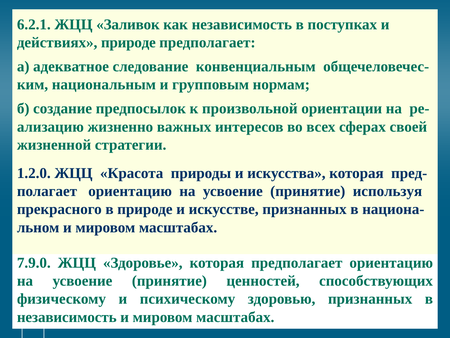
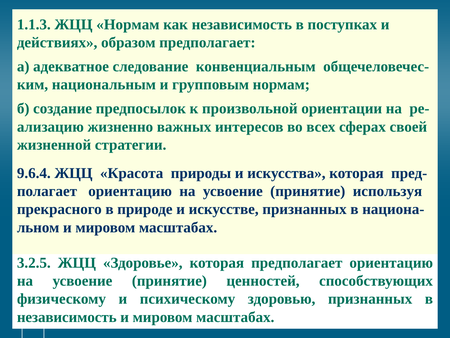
6.2.1: 6.2.1 -> 1.1.3
ЖЦЦ Заливок: Заливок -> Нормам
действиях природе: природе -> образом
1.2.0: 1.2.0 -> 9.6.4
7.9.0: 7.9.0 -> 3.2.5
